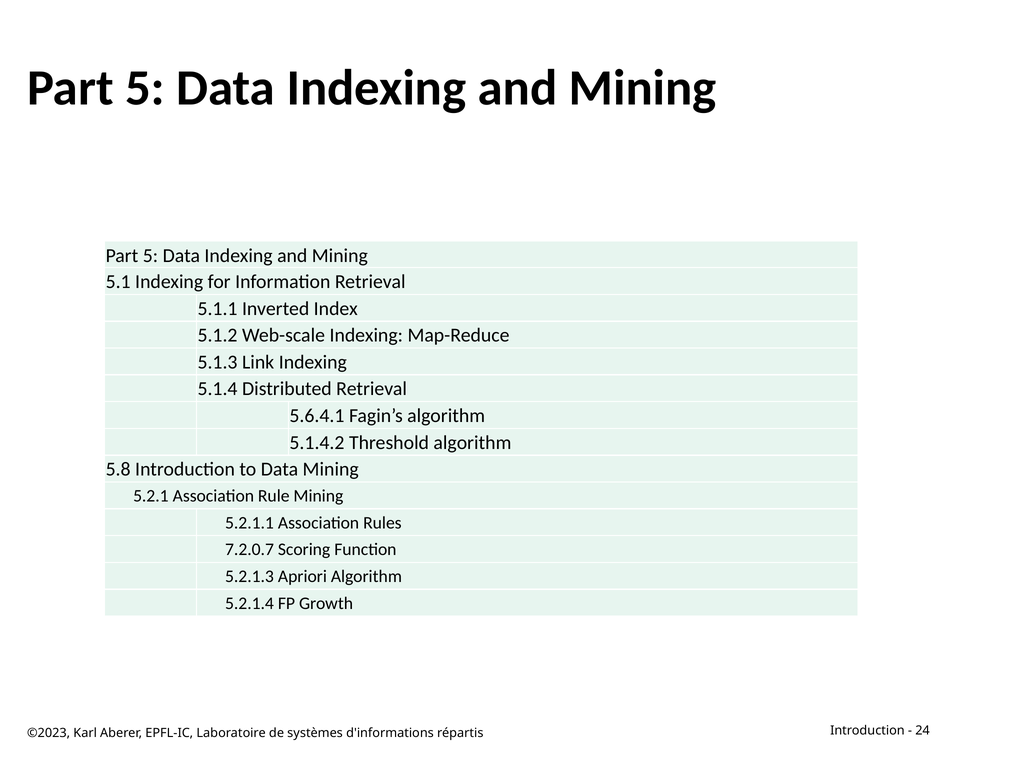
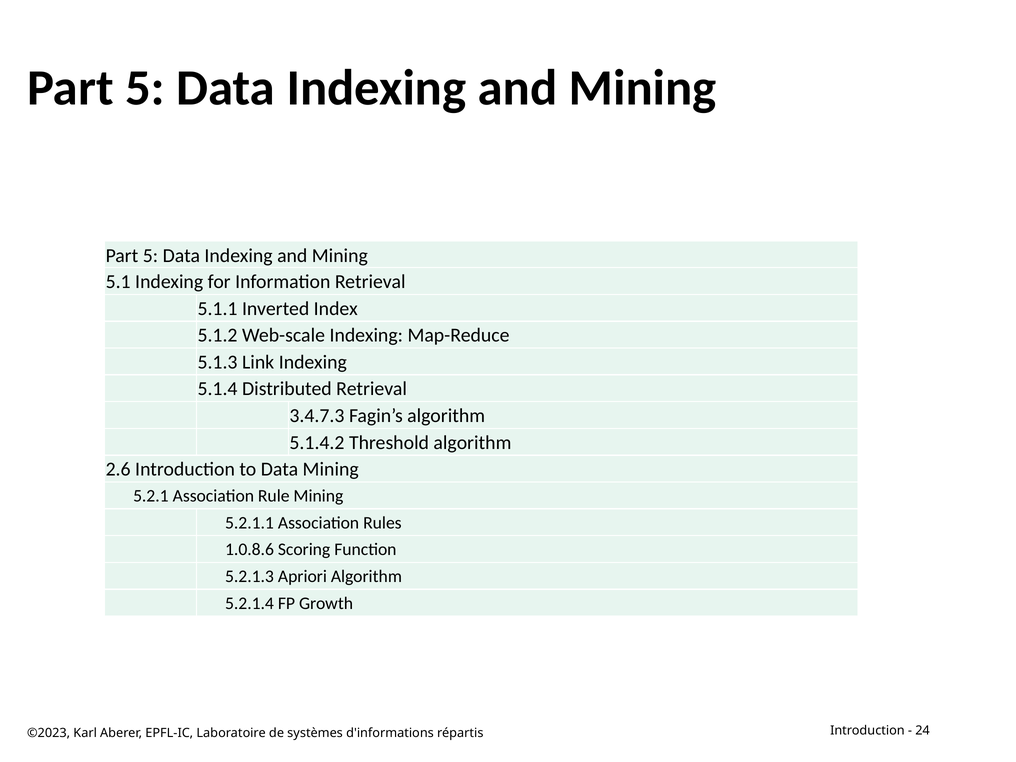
5.6.4.1: 5.6.4.1 -> 3.4.7.3
5.8: 5.8 -> 2.6
7.2.0.7: 7.2.0.7 -> 1.0.8.6
